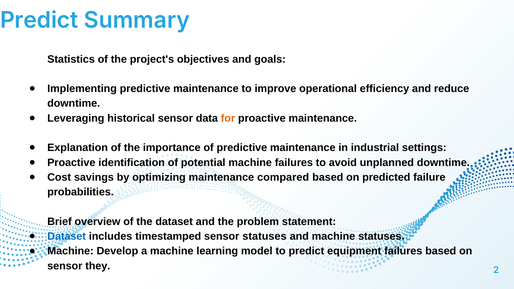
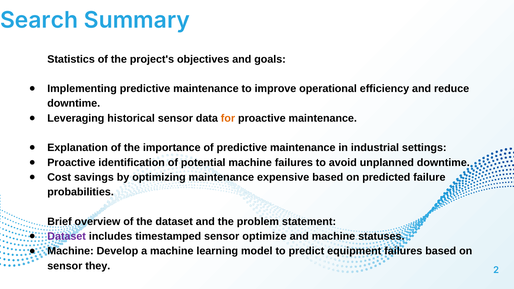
Predict at (39, 20): Predict -> Search
compared: compared -> expensive
Dataset at (67, 236) colour: blue -> purple
sensor statuses: statuses -> optimize
